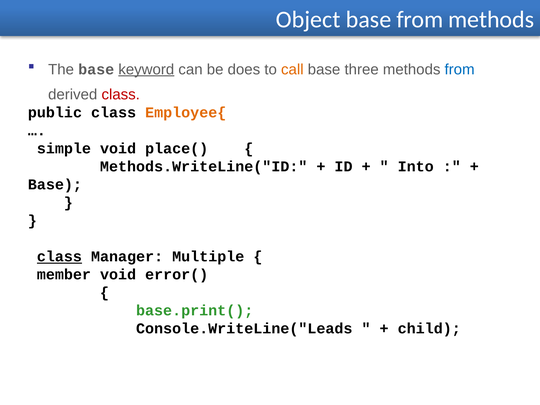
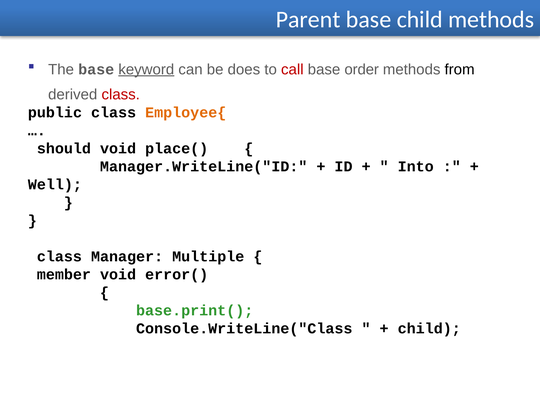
Object: Object -> Parent
base from: from -> child
call colour: orange -> red
three: three -> order
from at (460, 69) colour: blue -> black
simple: simple -> should
Methods.WriteLine("ID: Methods.WriteLine("ID -> Manager.WriteLine("ID
Base at (55, 185): Base -> Well
class at (59, 257) underline: present -> none
Console.WriteLine("Leads: Console.WriteLine("Leads -> Console.WriteLine("Class
